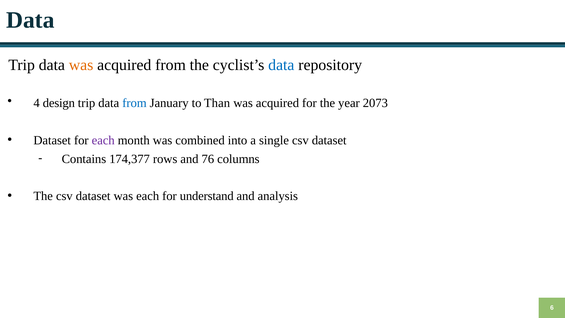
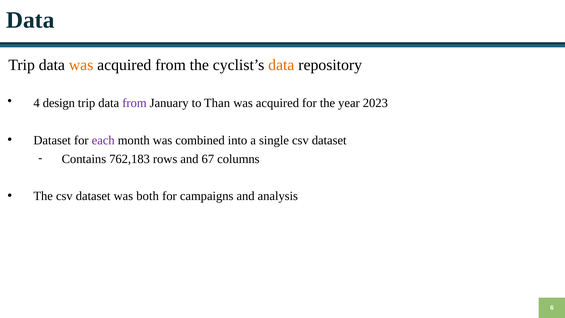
data at (281, 65) colour: blue -> orange
from at (134, 103) colour: blue -> purple
2073: 2073 -> 2023
174,377: 174,377 -> 762,183
76: 76 -> 67
was each: each -> both
understand: understand -> campaigns
